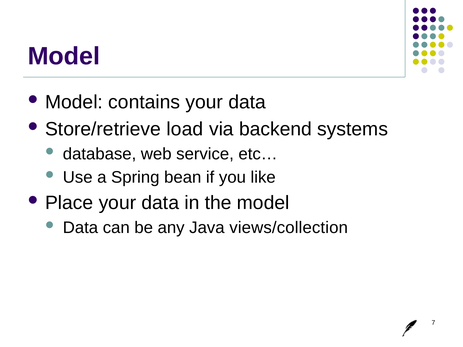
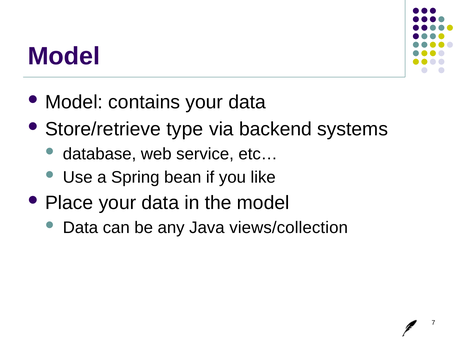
load: load -> type
